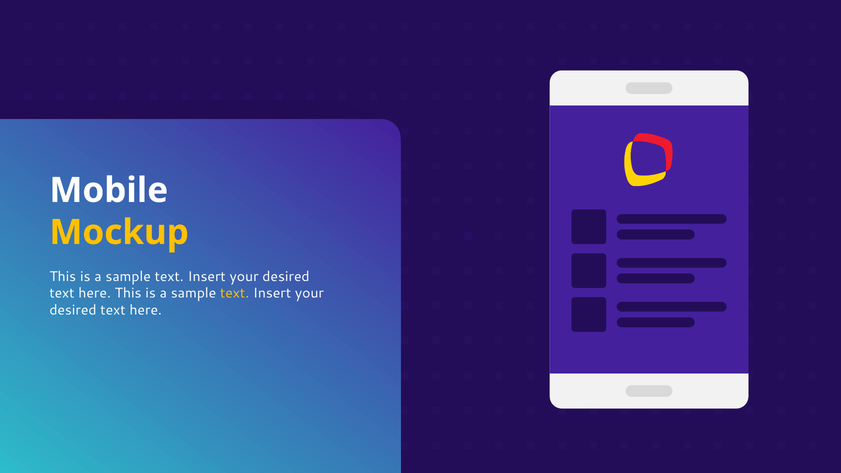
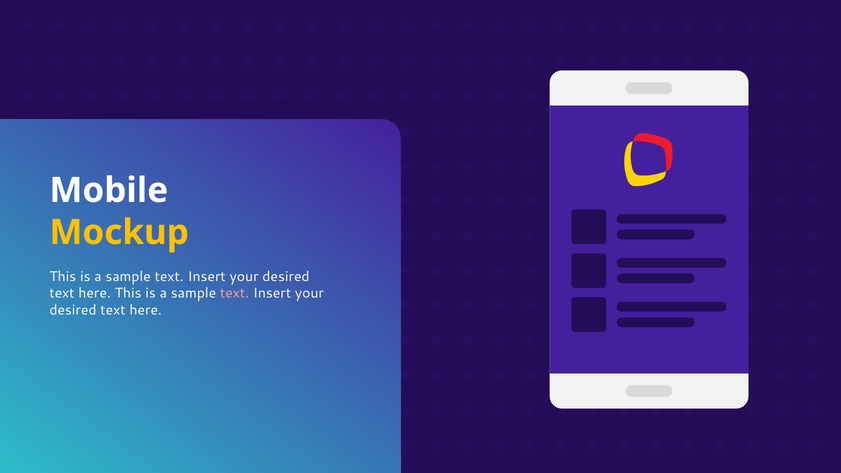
text at (235, 293) colour: yellow -> pink
